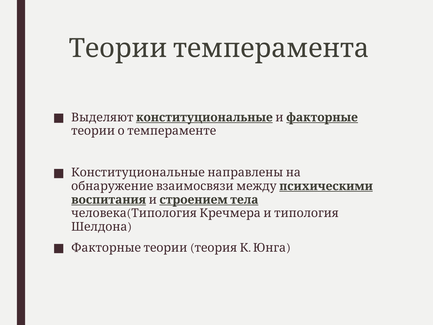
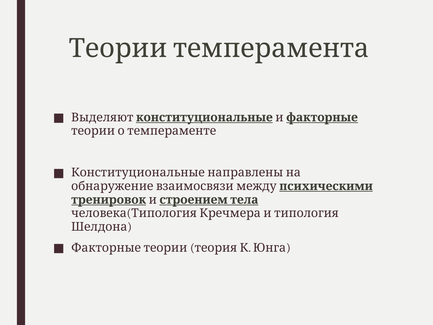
воспитания: воспитания -> тренировок
